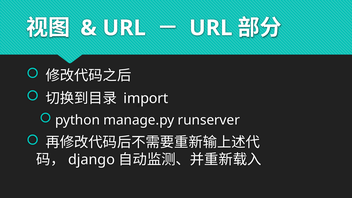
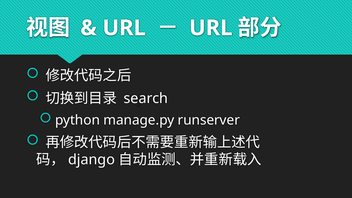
import: import -> search
